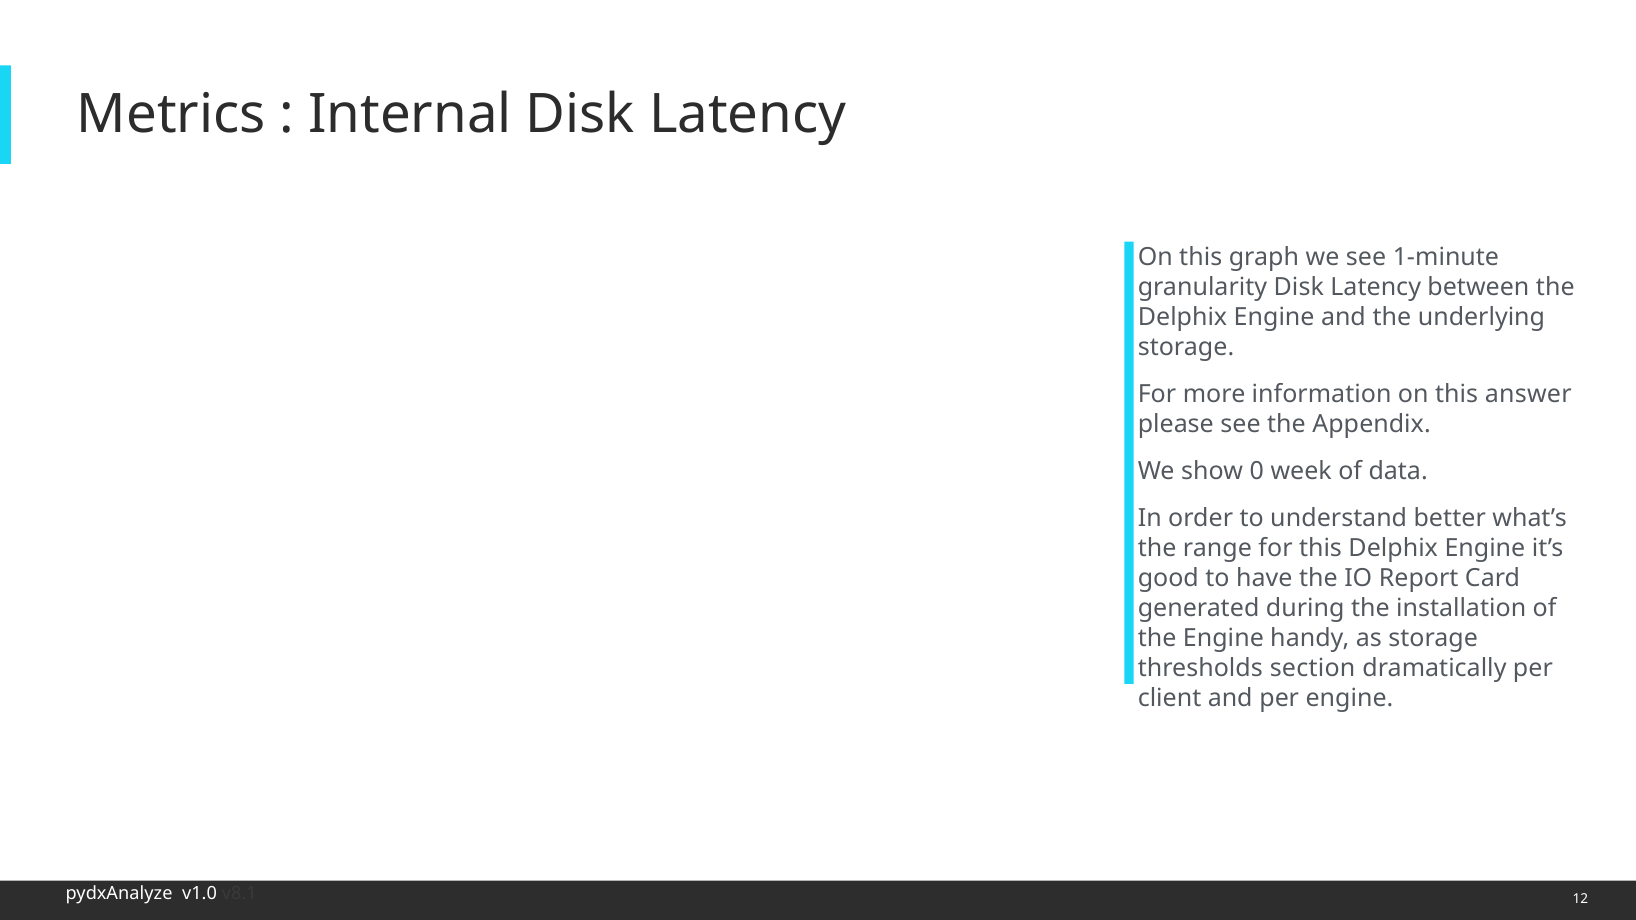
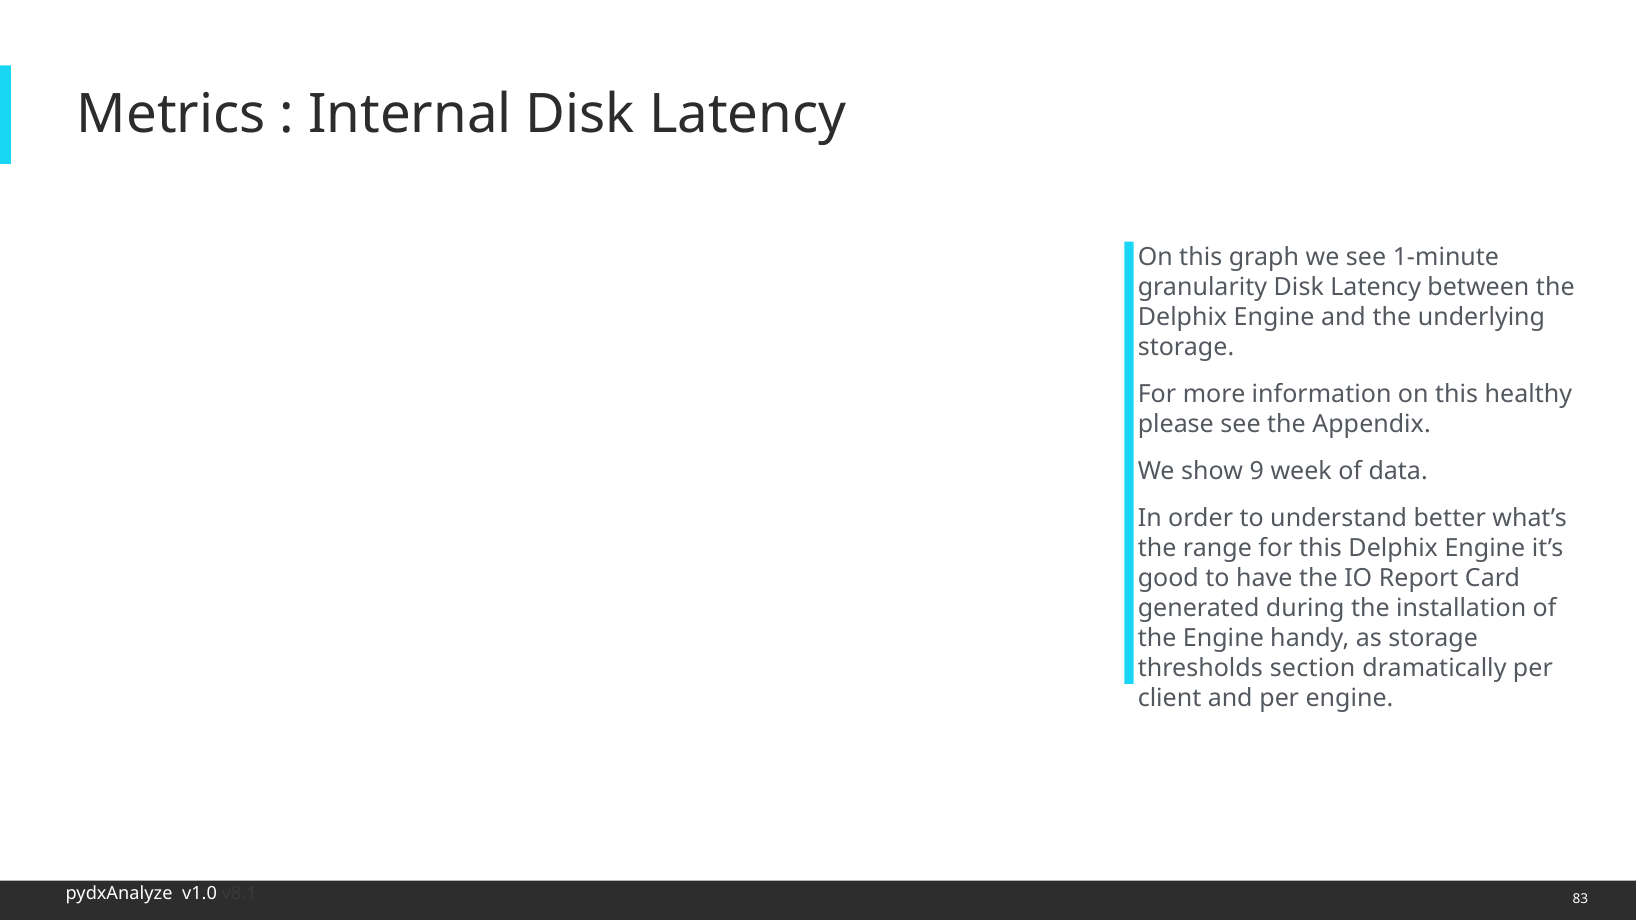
answer: answer -> healthy
0: 0 -> 9
12: 12 -> 83
